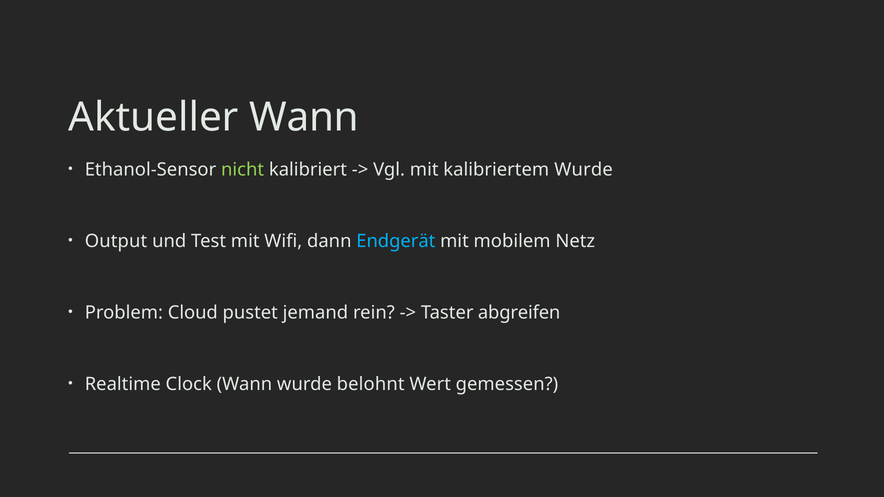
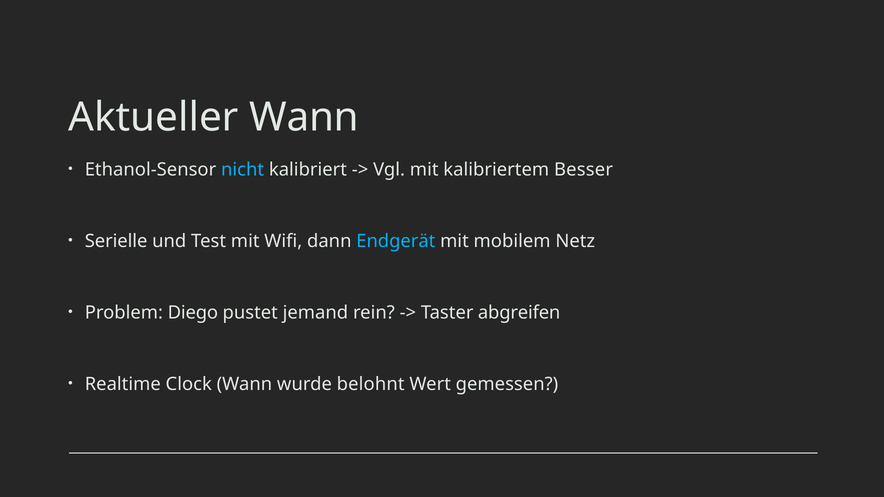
nicht colour: light green -> light blue
kalibriertem Wurde: Wurde -> Besser
Output: Output -> Serielle
Cloud: Cloud -> Diego
